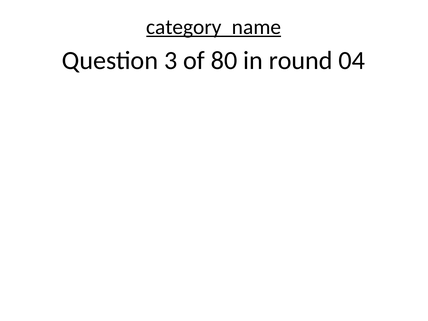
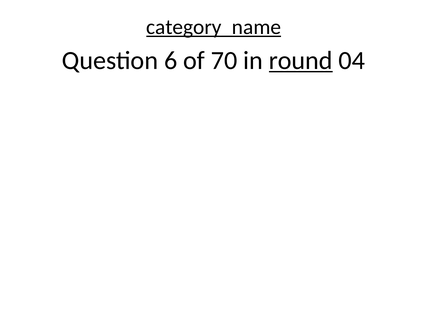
3: 3 -> 6
80: 80 -> 70
round underline: none -> present
